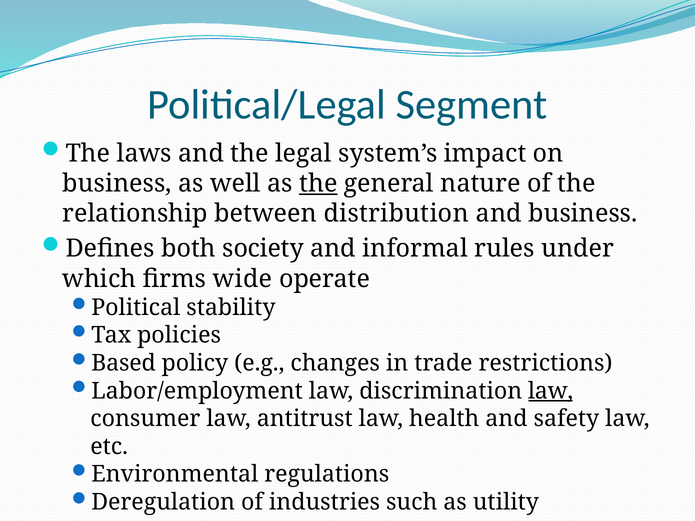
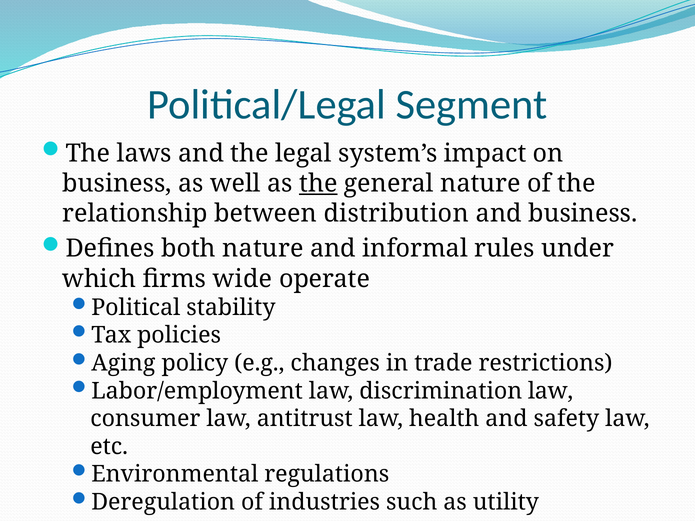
both society: society -> nature
Based: Based -> Aging
law at (551, 391) underline: present -> none
